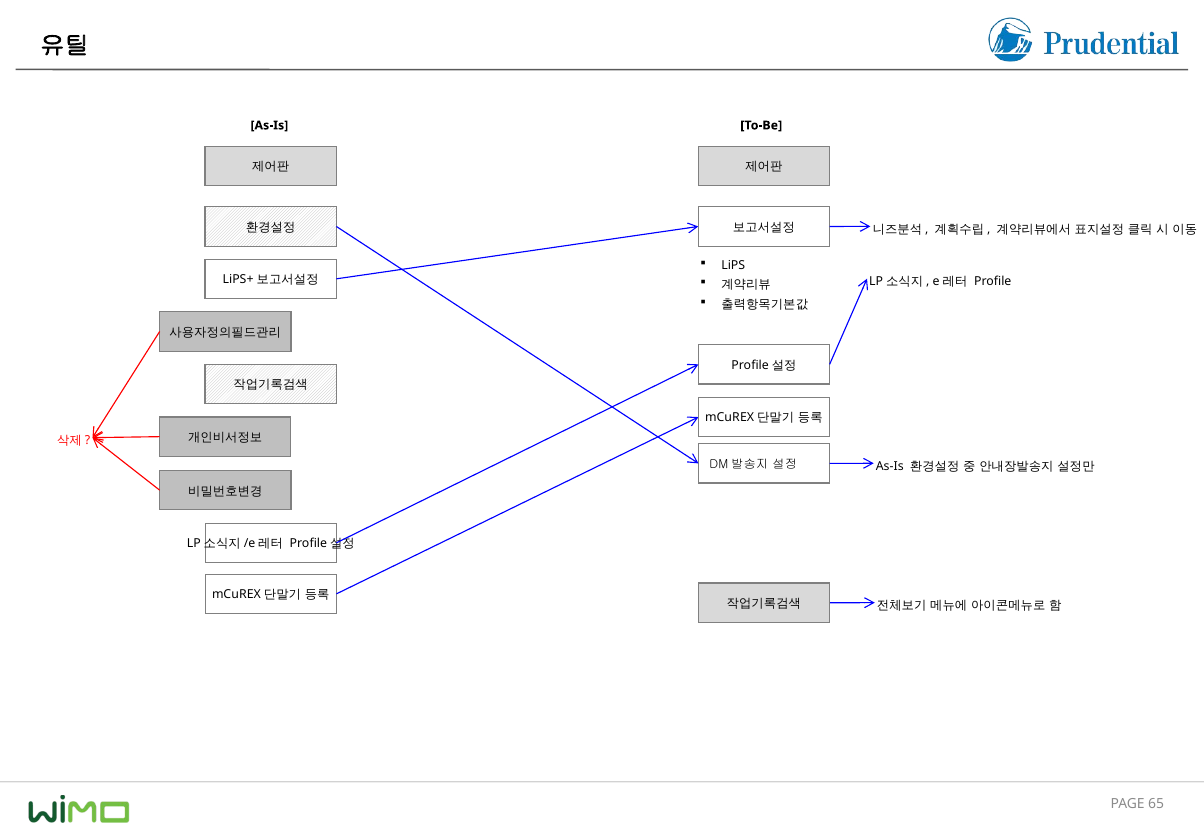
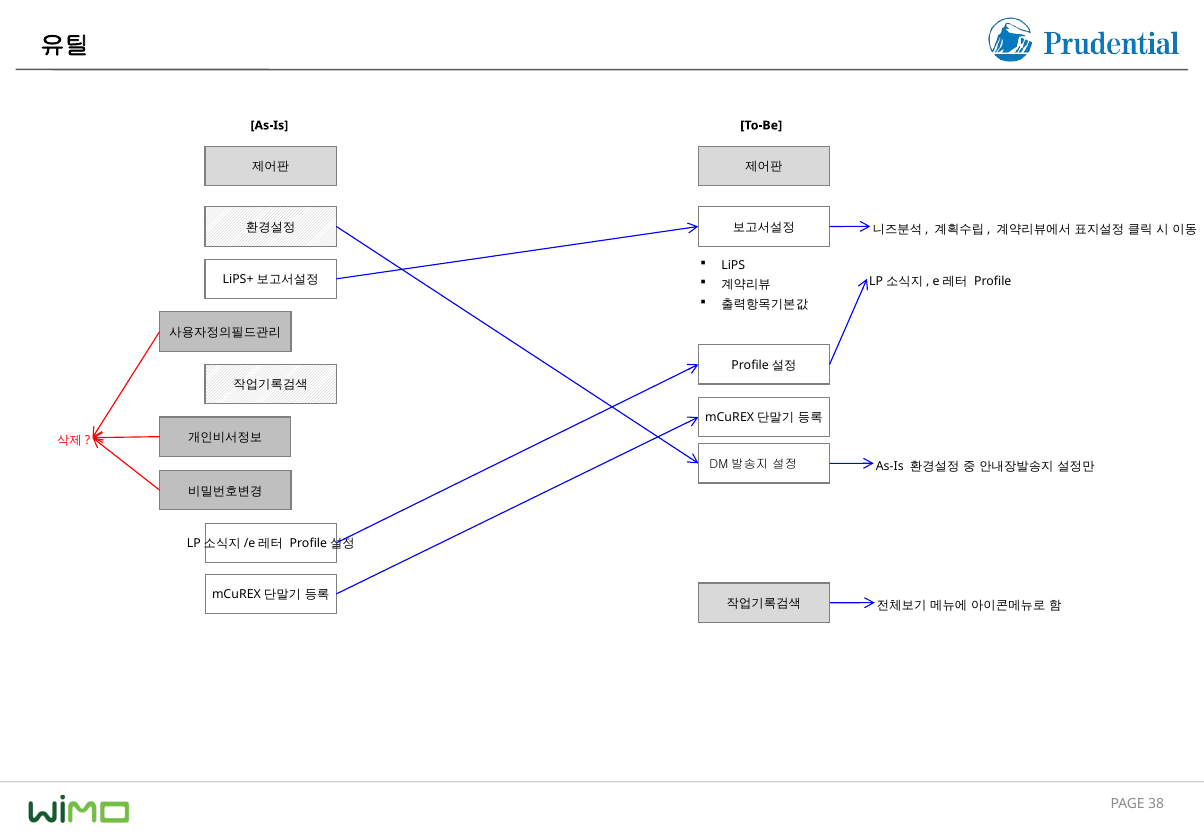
65: 65 -> 38
